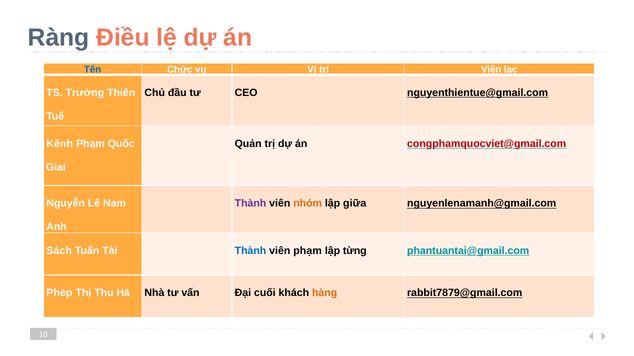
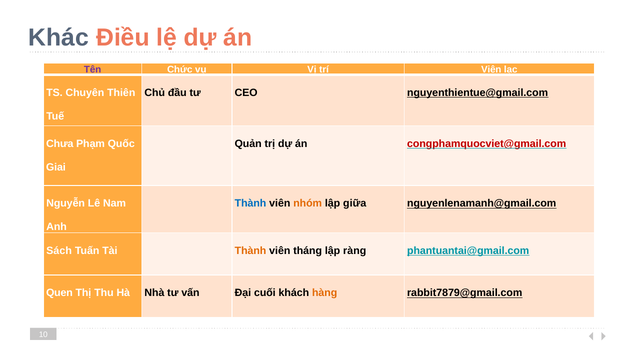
Ràng: Ràng -> Khác
Tên colour: blue -> purple
Trường: Trường -> Chuyên
Kênh: Kênh -> Chưa
Thành at (251, 204) colour: purple -> blue
Thành at (251, 251) colour: blue -> orange
viên phạm: phạm -> tháng
từng: từng -> ràng
Phép: Phép -> Quen
